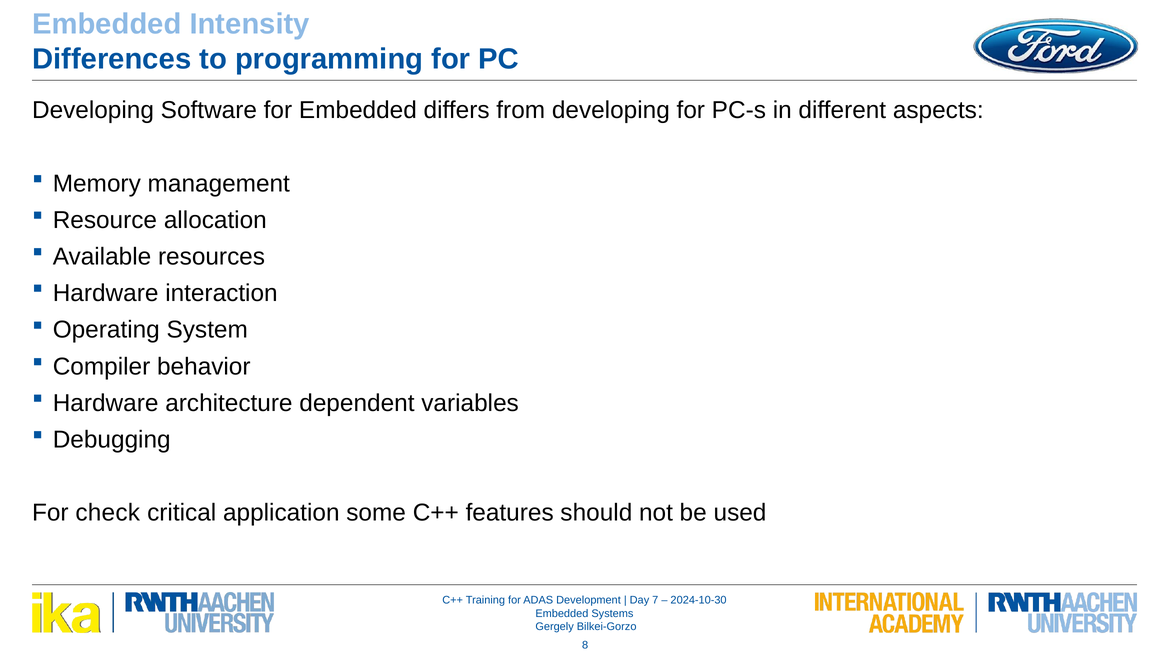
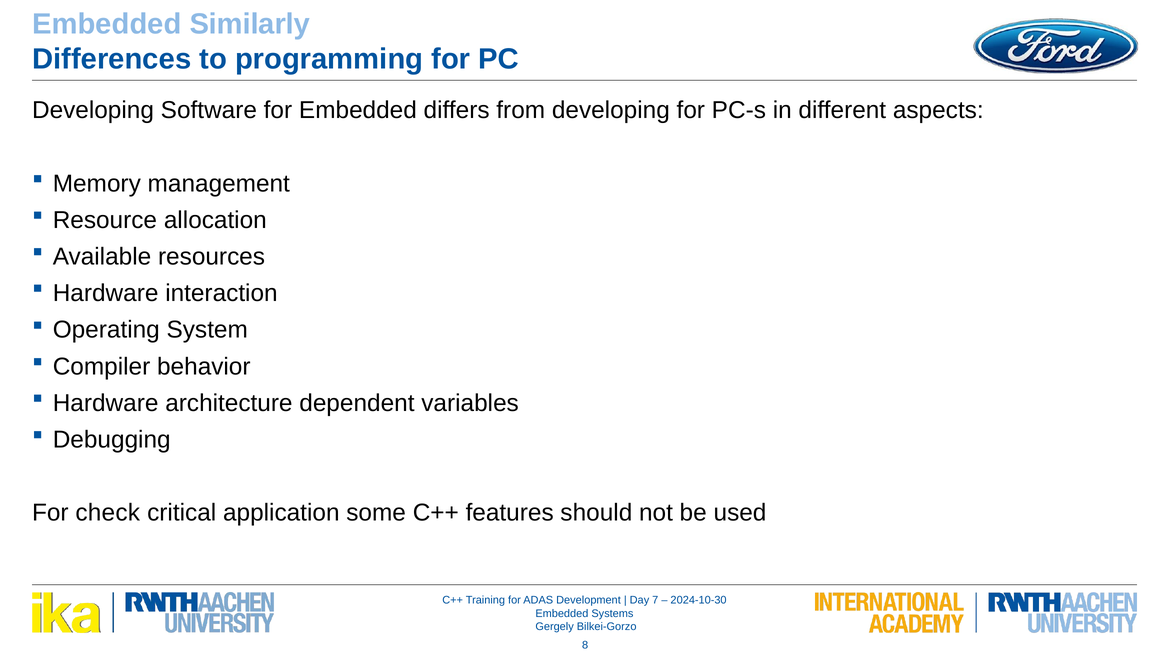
Intensity: Intensity -> Similarly
